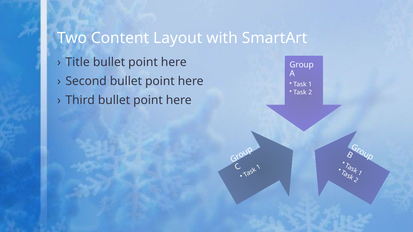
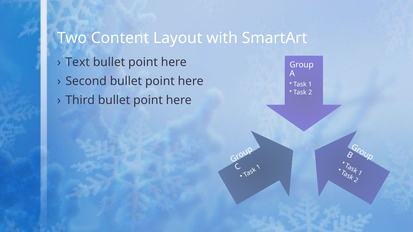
Title: Title -> Text
